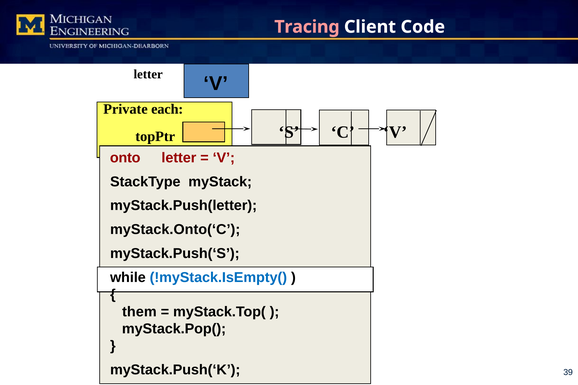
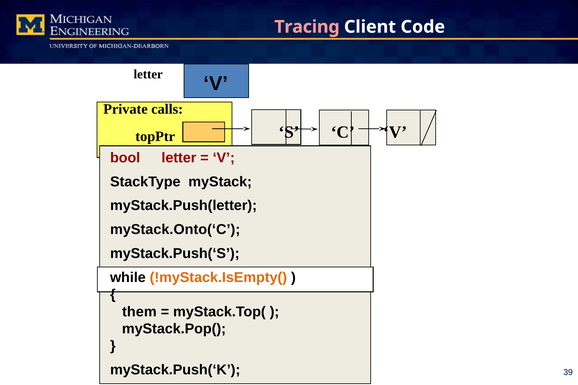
each: each -> calls
onto: onto -> bool
!myStack.IsEmpty( colour: blue -> orange
